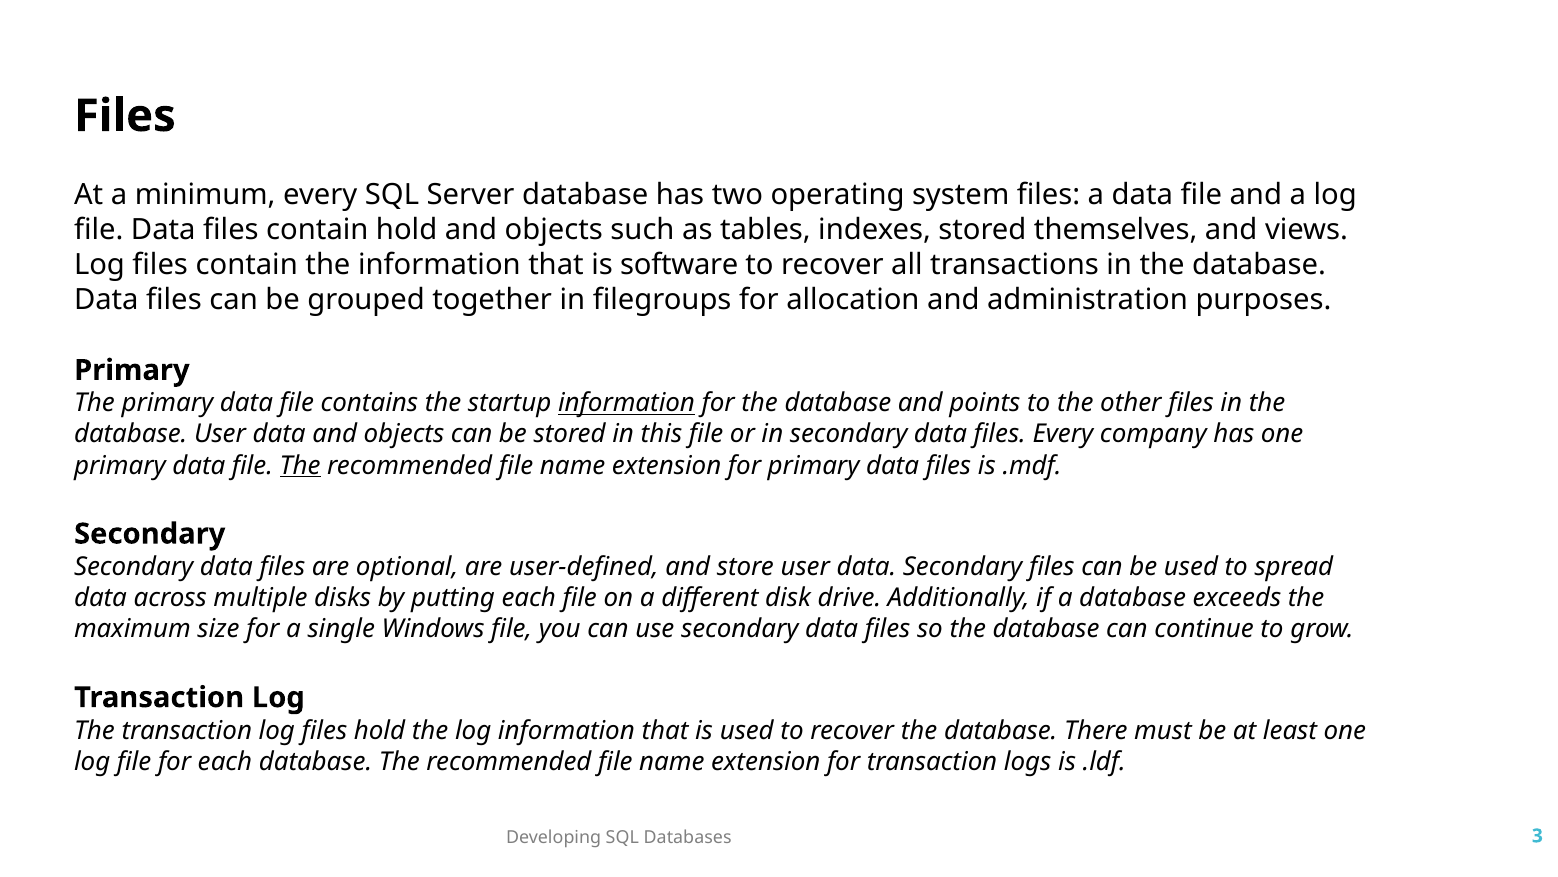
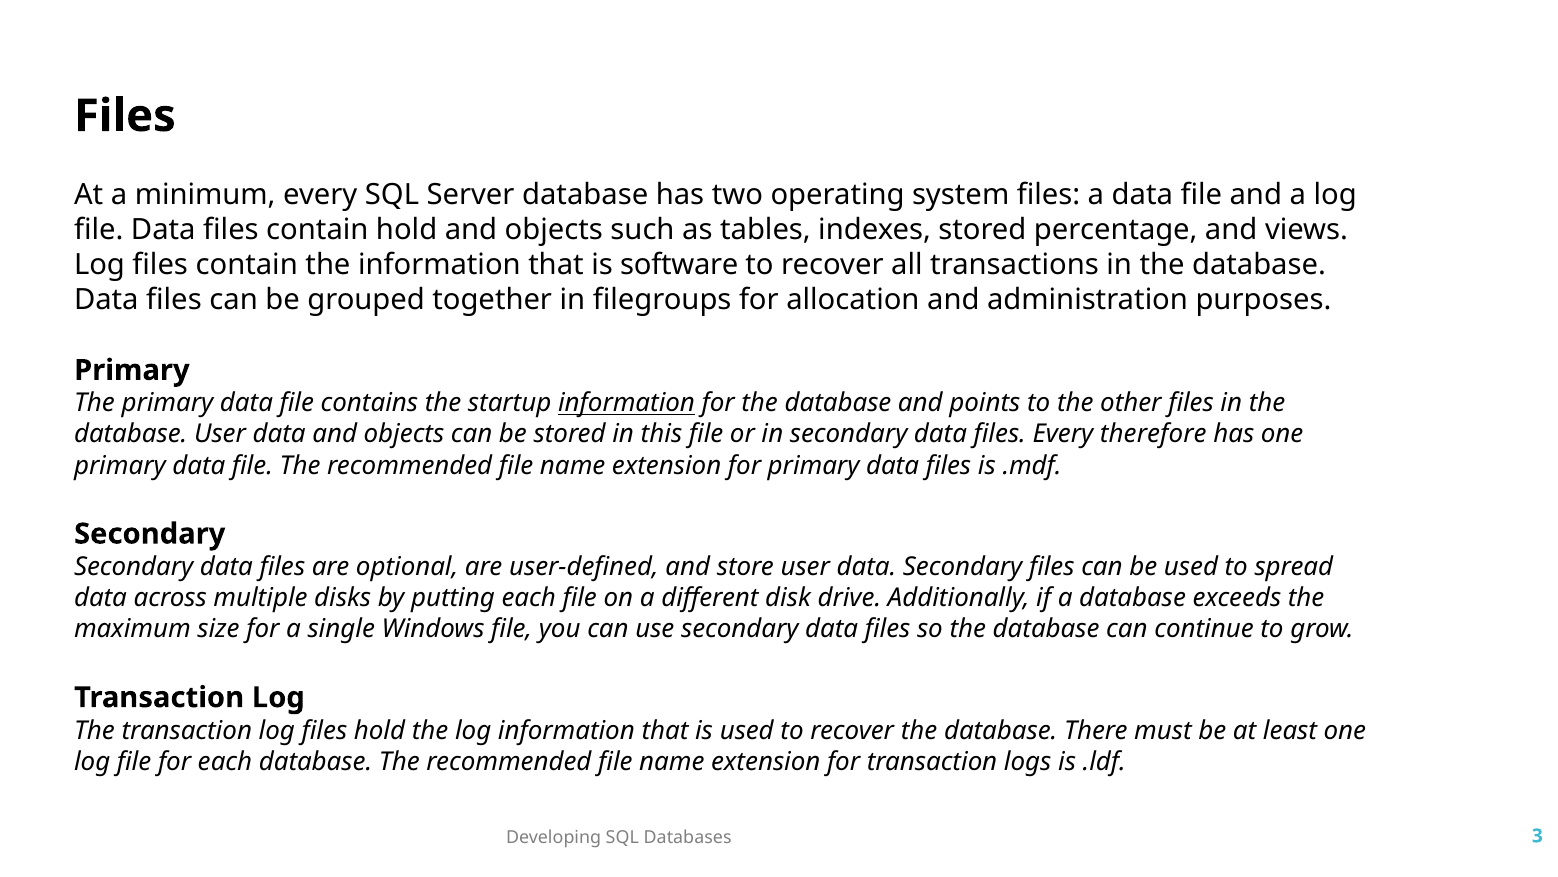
themselves: themselves -> percentage
company: company -> therefore
The at (300, 465) underline: present -> none
